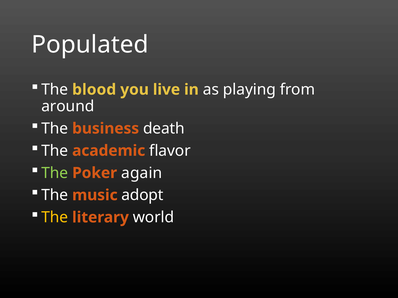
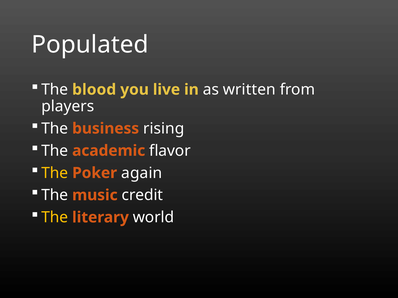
playing: playing -> written
around: around -> players
death: death -> rising
The at (55, 173) colour: light green -> yellow
adopt: adopt -> credit
